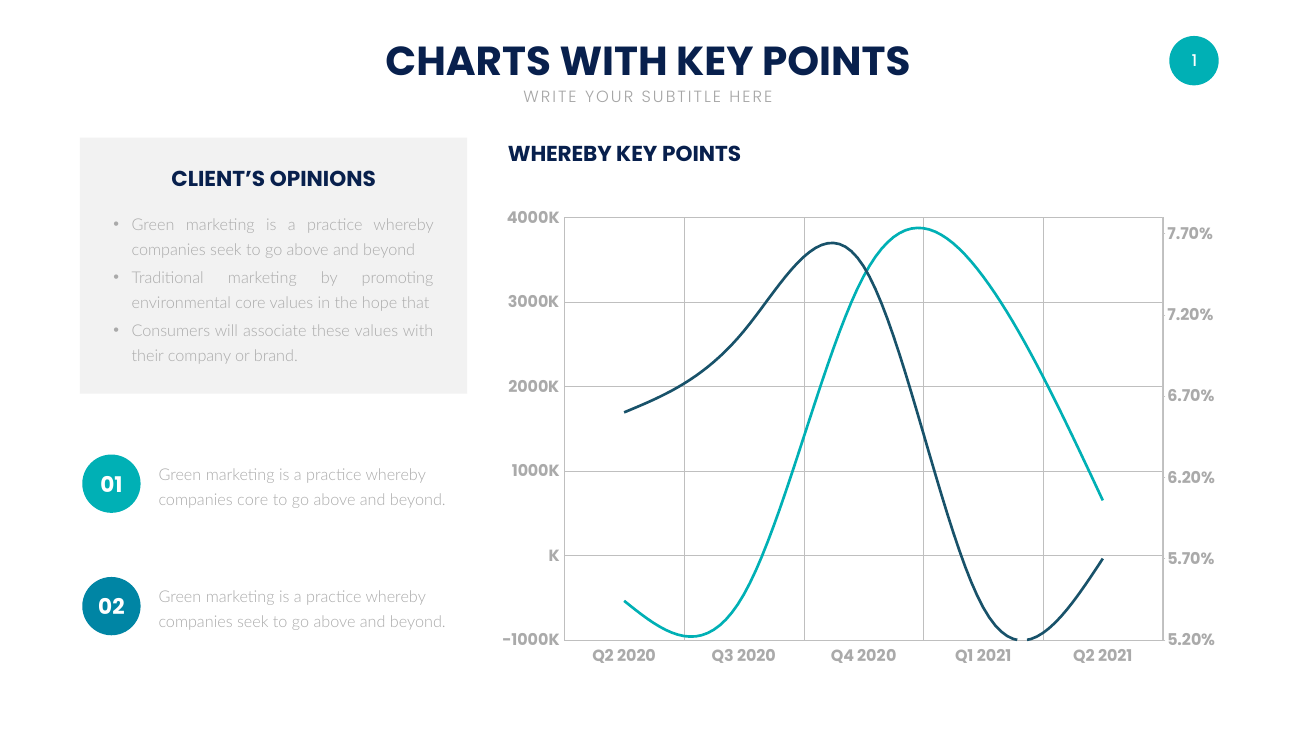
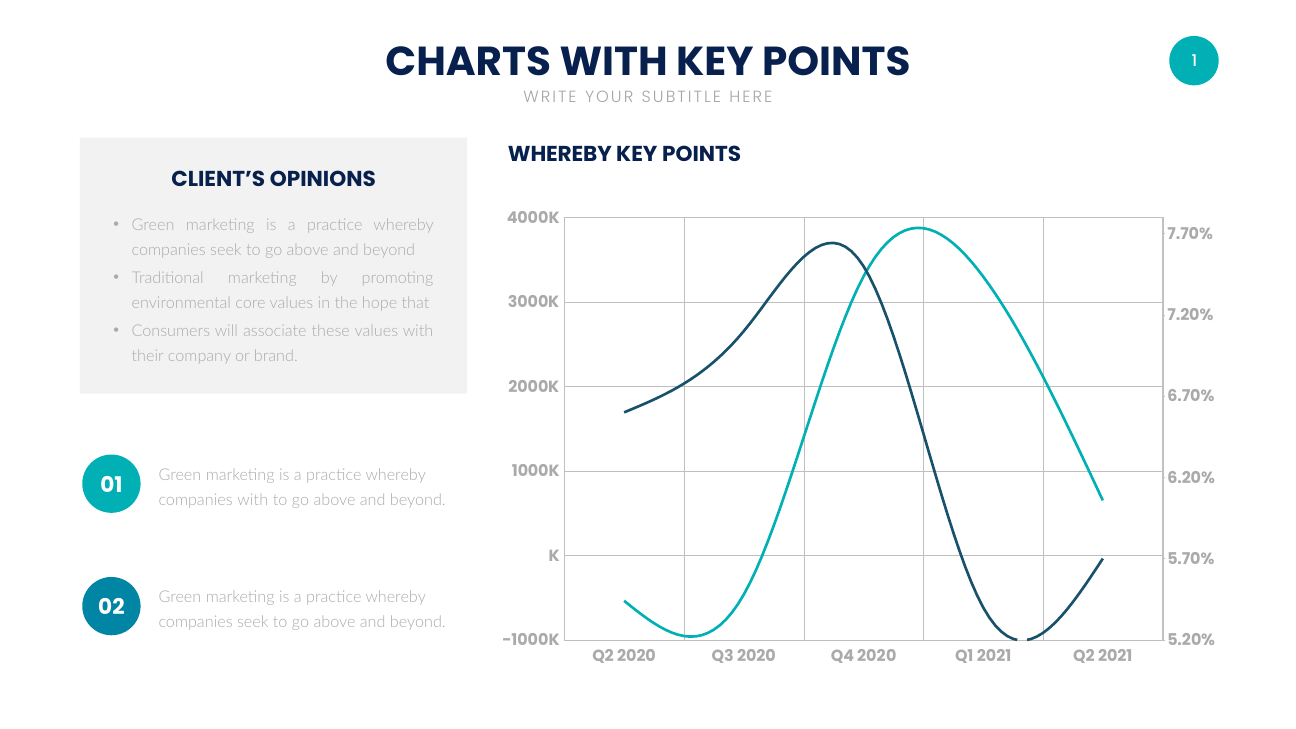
companies core: core -> with
